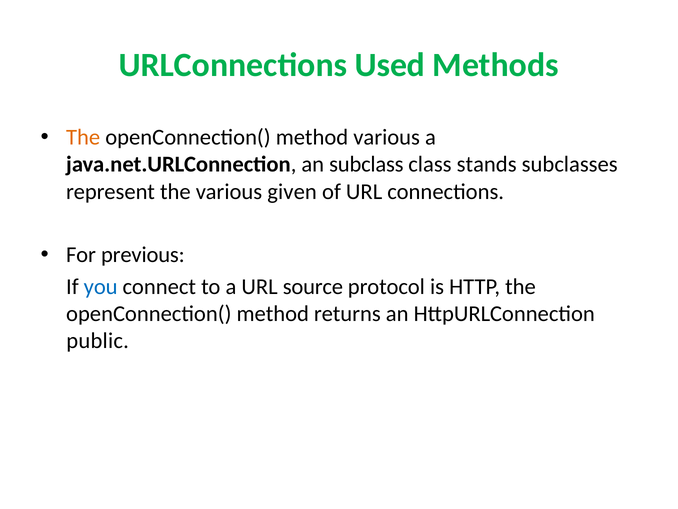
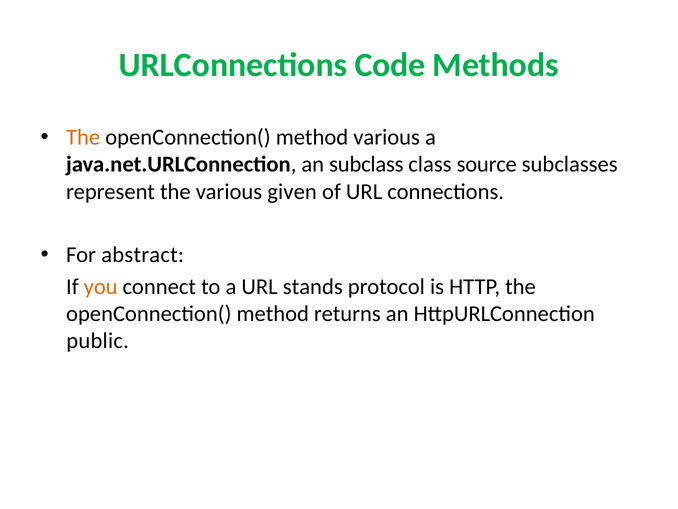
Used: Used -> Code
stands: stands -> source
previous: previous -> abstract
you colour: blue -> orange
source: source -> stands
